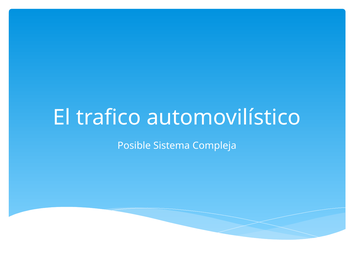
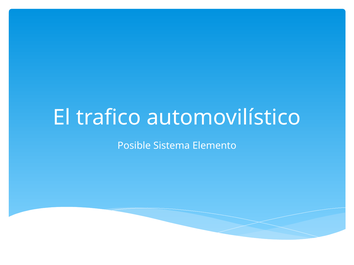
Compleja: Compleja -> Elemento
